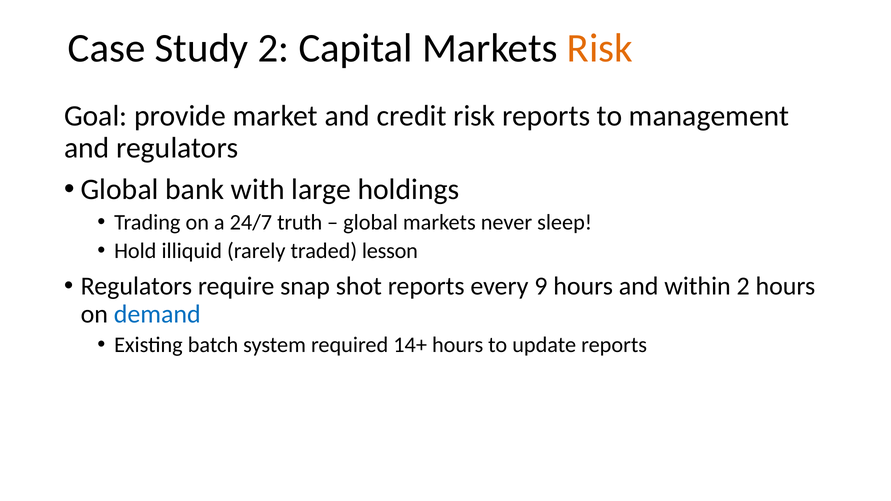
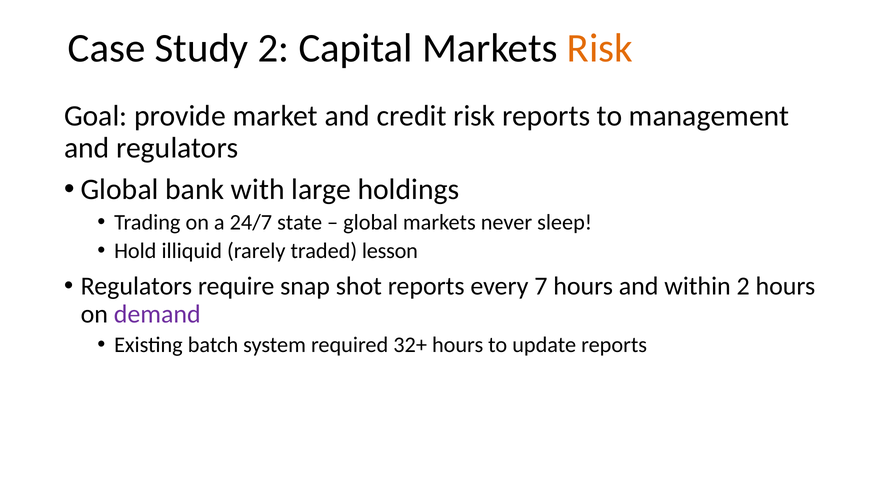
truth: truth -> state
9: 9 -> 7
demand colour: blue -> purple
14+: 14+ -> 32+
